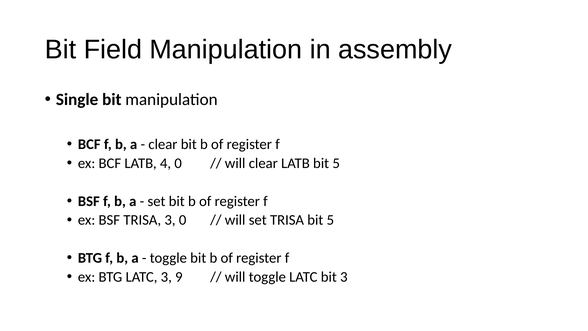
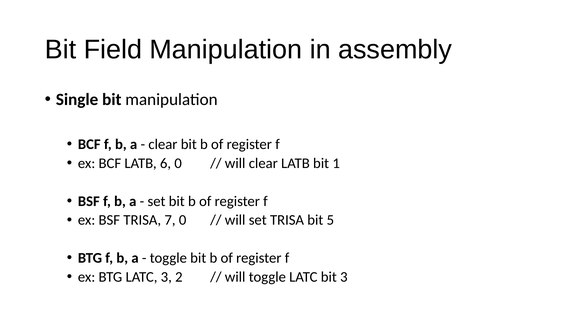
4: 4 -> 6
LATB bit 5: 5 -> 1
TRISA 3: 3 -> 7
9: 9 -> 2
